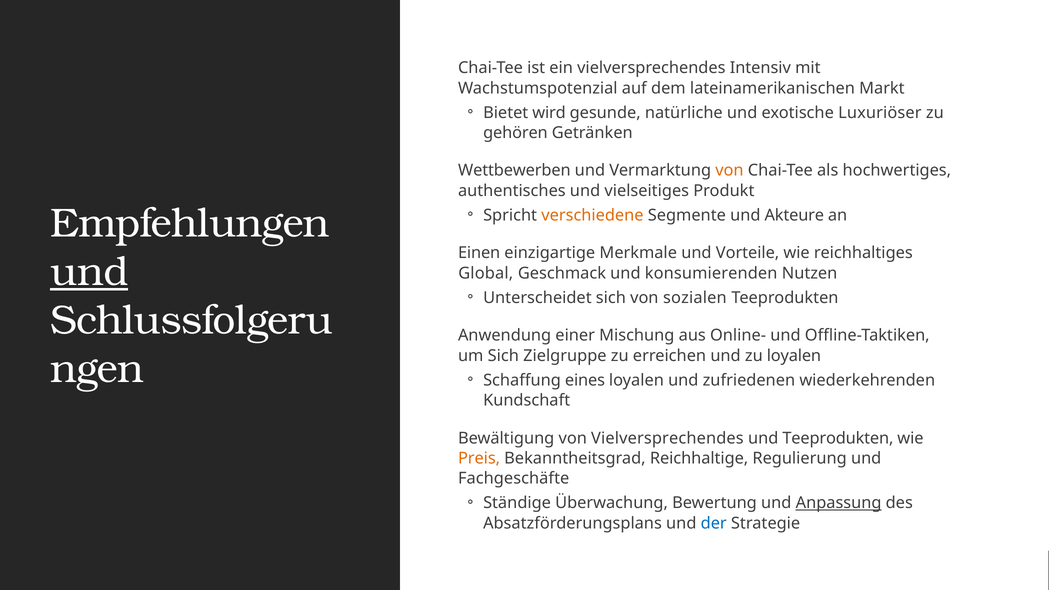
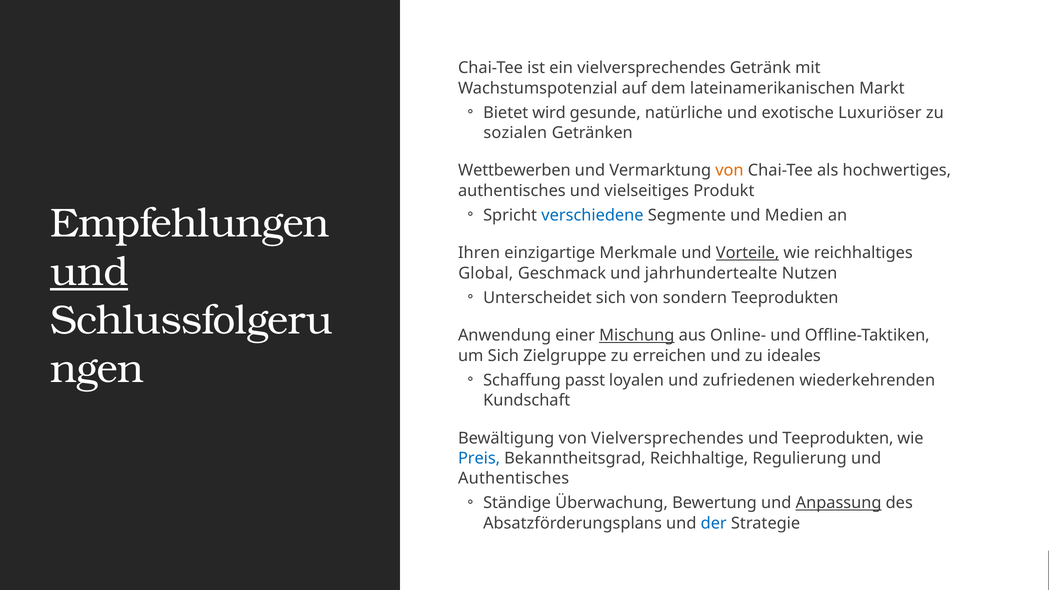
Intensiv: Intensiv -> Getränk
gehören: gehören -> sozialen
verschiedene colour: orange -> blue
Akteure: Akteure -> Medien
Einen: Einen -> Ihren
Vorteile underline: none -> present
konsumierenden: konsumierenden -> jahrhundertealte
sozialen: sozialen -> sondern
Mischung underline: none -> present
zu loyalen: loyalen -> ideales
eines: eines -> passt
Preis colour: orange -> blue
Fachgeschäfte at (514, 479): Fachgeschäfte -> Authentisches
